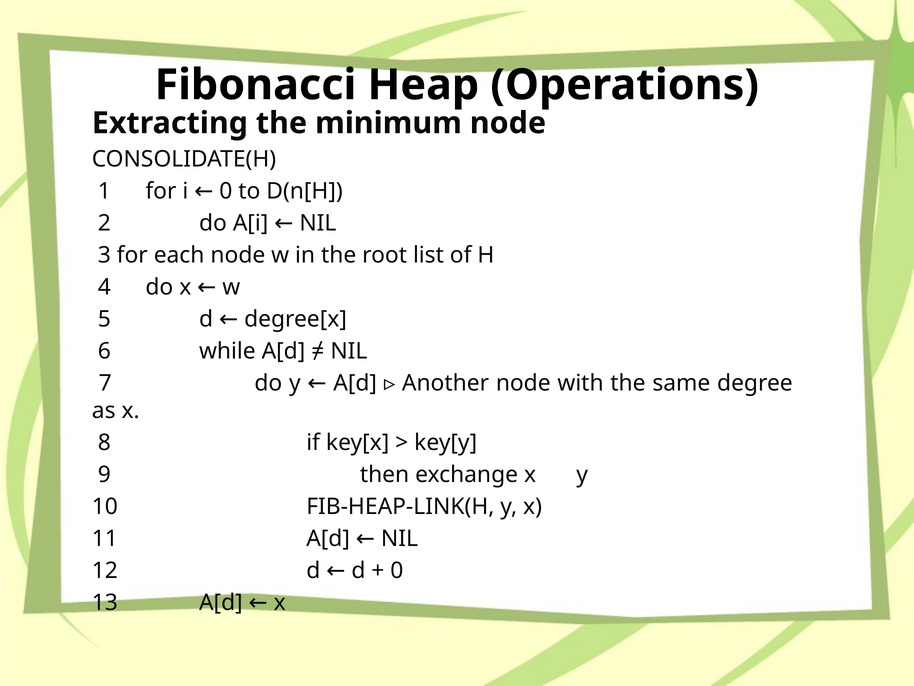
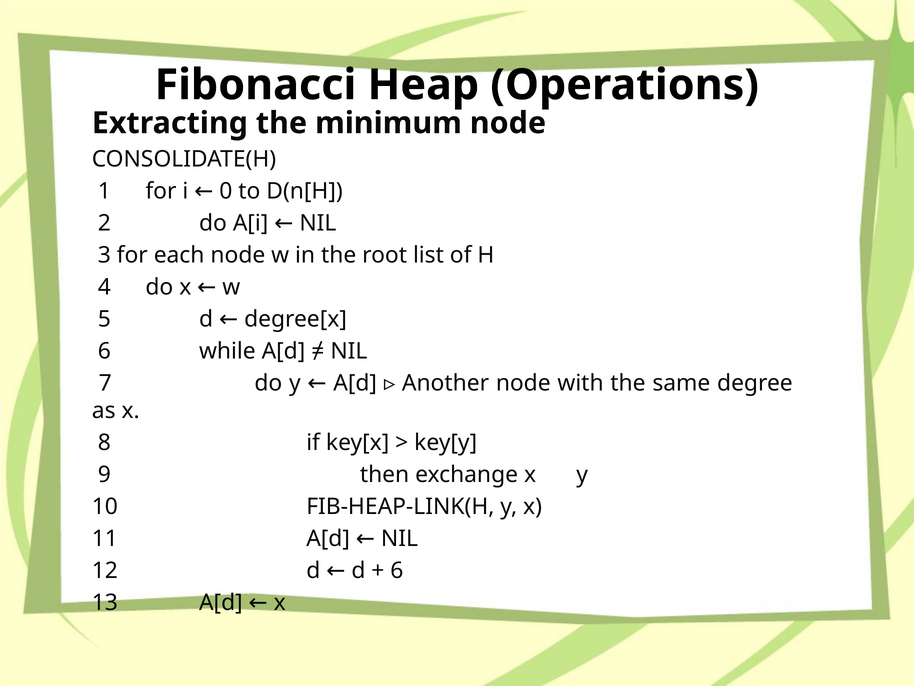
0 at (397, 570): 0 -> 6
